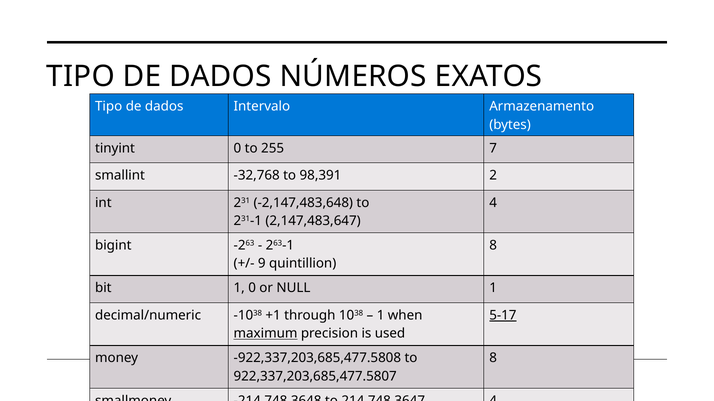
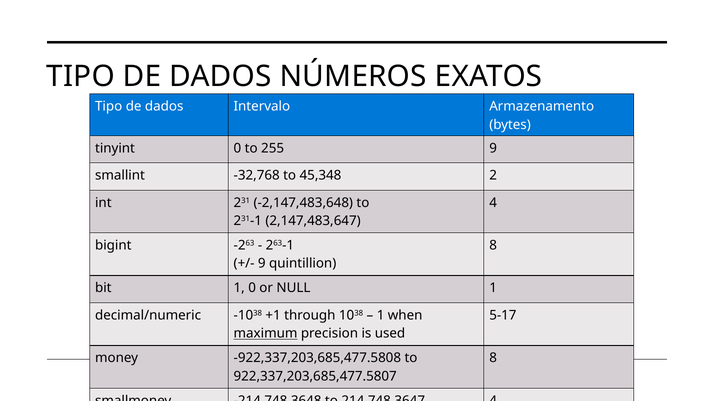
255 7: 7 -> 9
98,391: 98,391 -> 45,348
5-17 underline: present -> none
